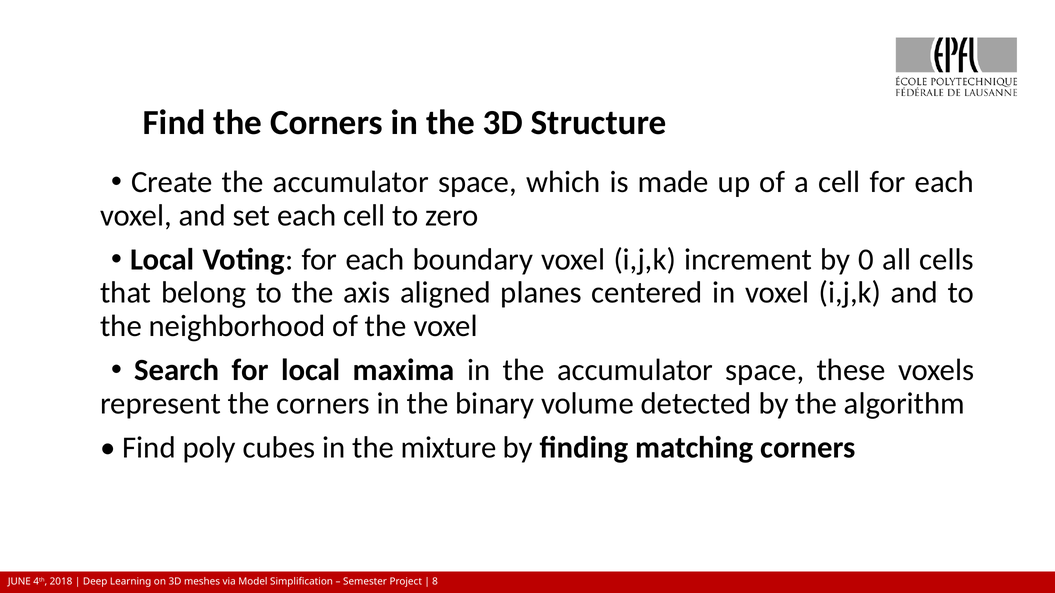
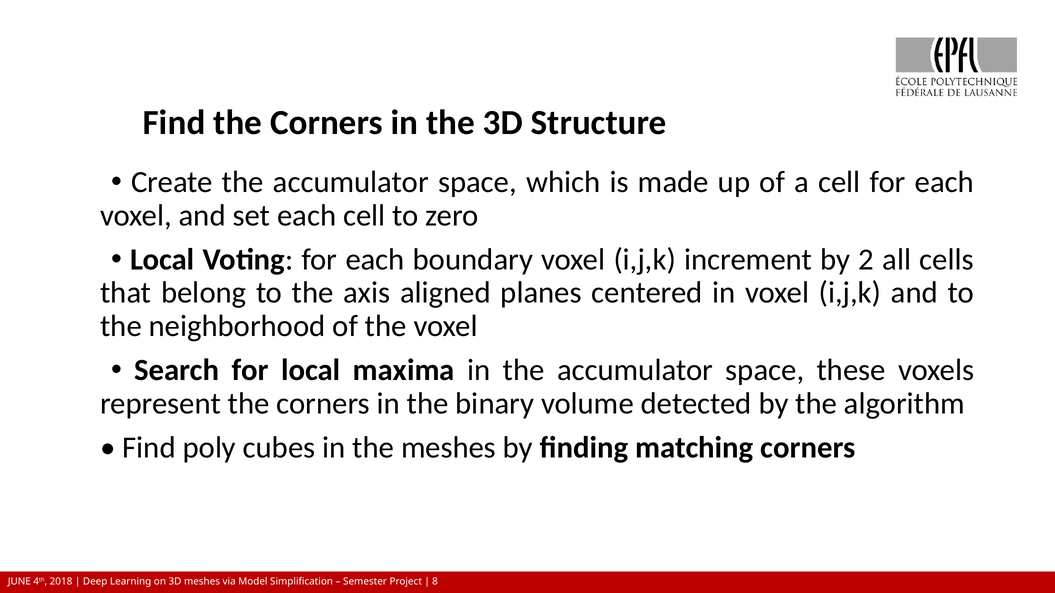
0: 0 -> 2
the mixture: mixture -> meshes
